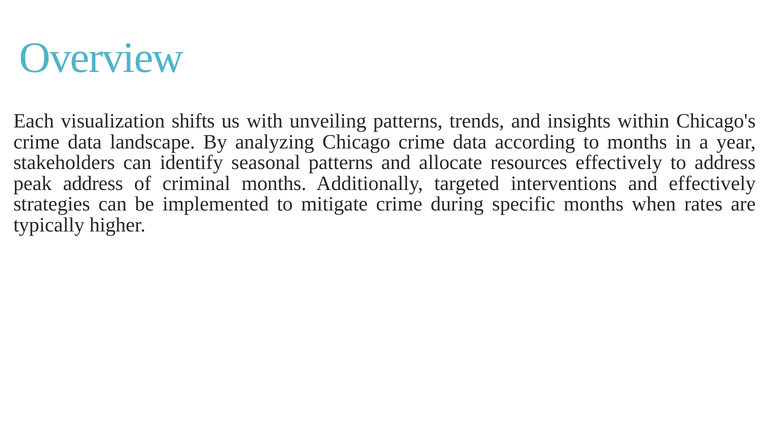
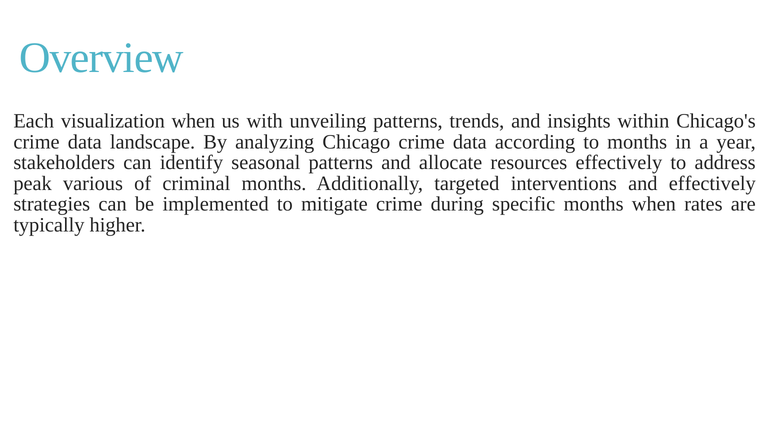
visualization shifts: shifts -> when
peak address: address -> various
